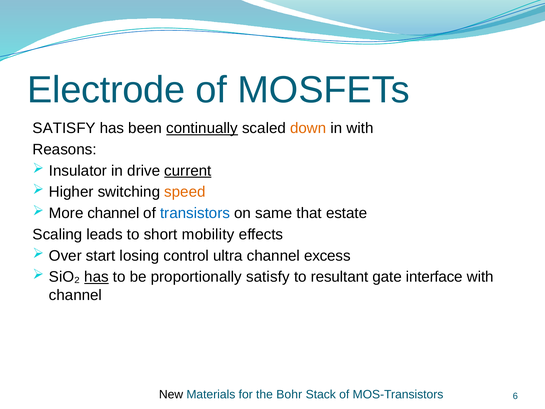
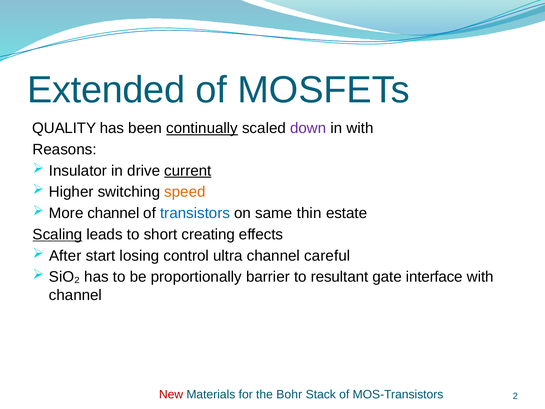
Electrode: Electrode -> Extended
SATISFY at (64, 128): SATISFY -> QUALITY
down colour: orange -> purple
that: that -> thin
Scaling underline: none -> present
mobility: mobility -> creating
Over: Over -> After
excess: excess -> careful
has at (97, 277) underline: present -> none
proportionally satisfy: satisfy -> barrier
New colour: black -> red
6: 6 -> 2
